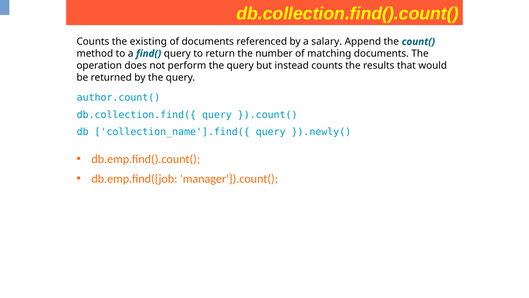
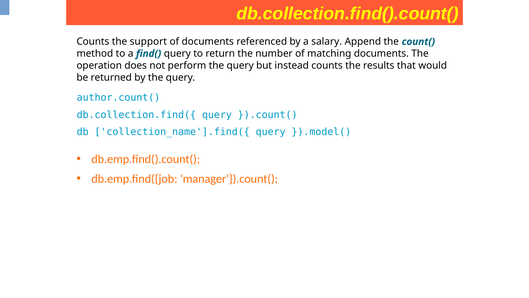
existing: existing -> support
}).newly(: }).newly( -> }).model(
